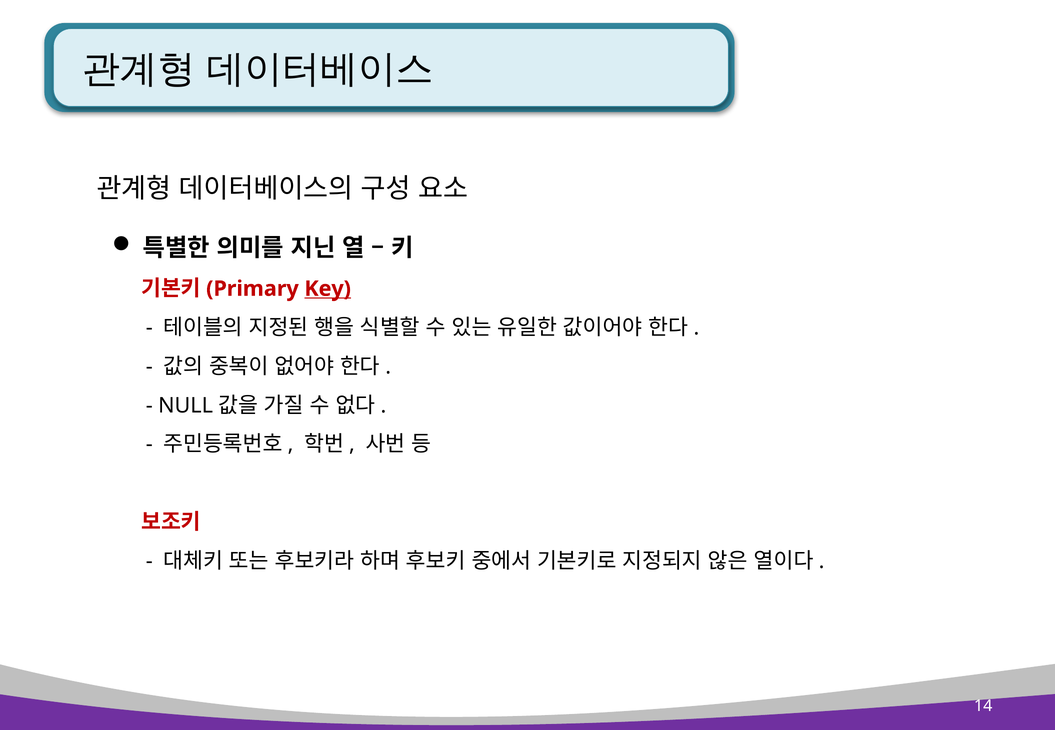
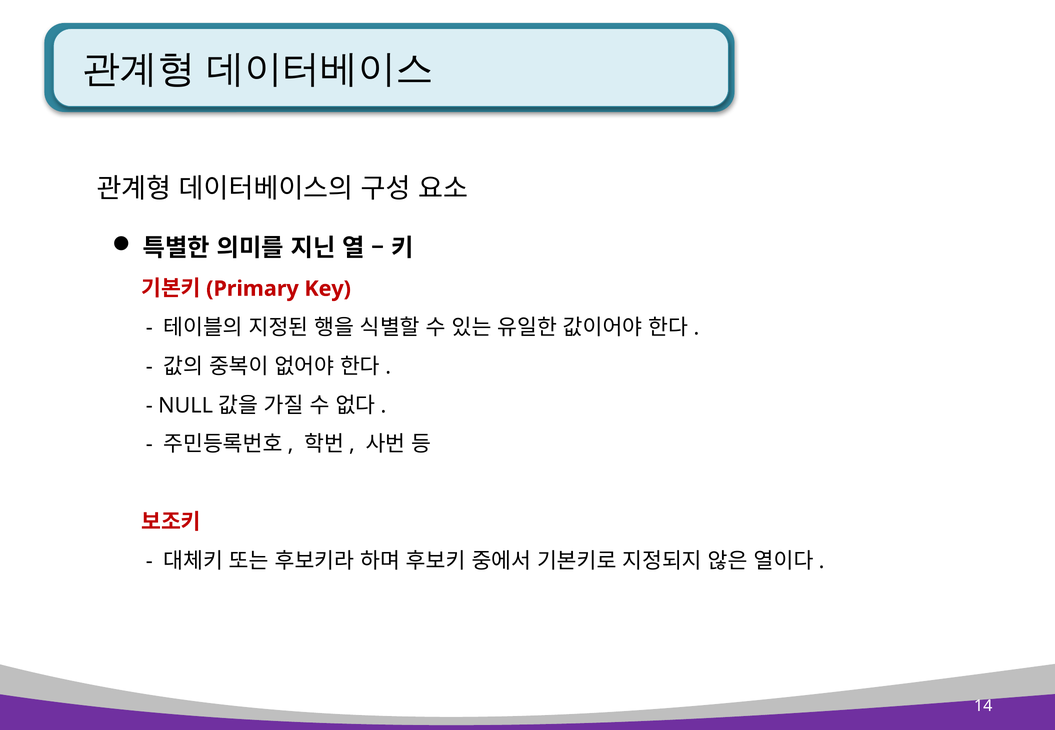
Key underline: present -> none
